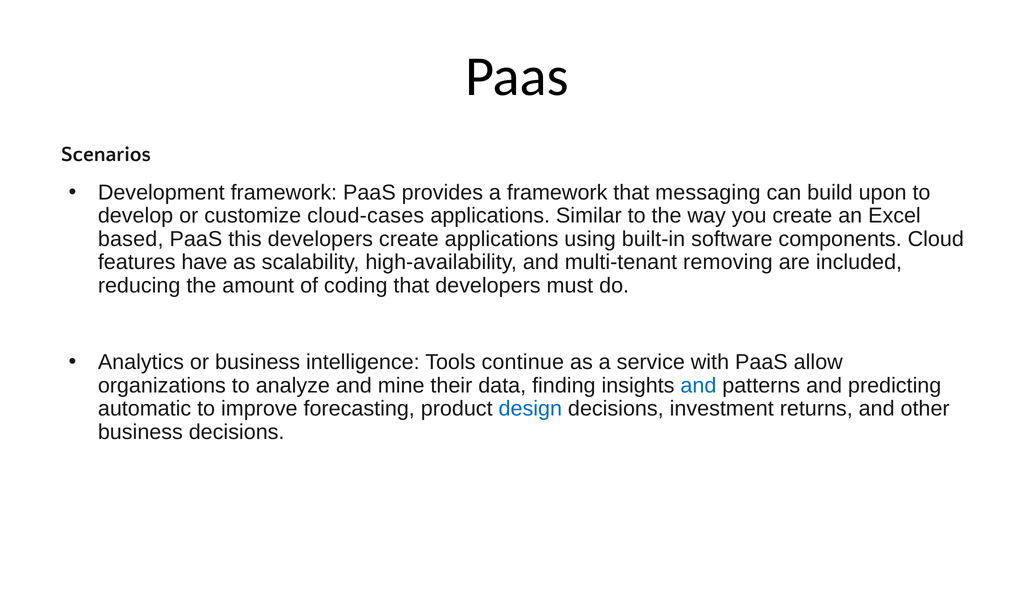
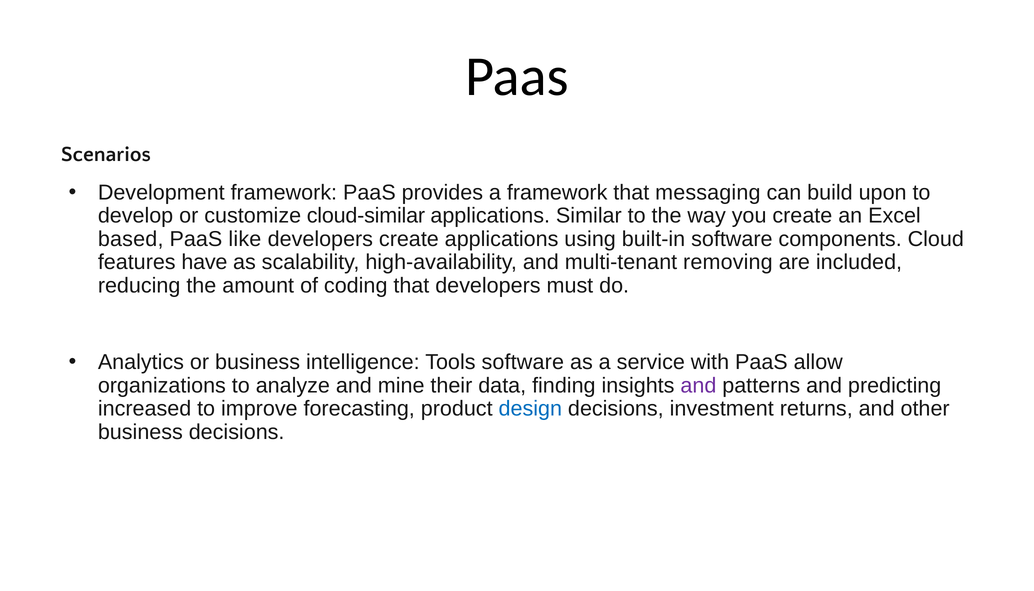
cloud-cases: cloud-cases -> cloud-similar
this: this -> like
Tools continue: continue -> software
and at (698, 385) colour: blue -> purple
automatic: automatic -> increased
